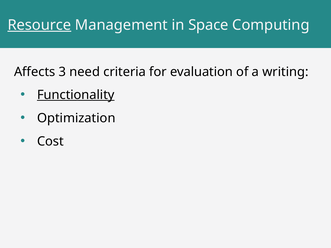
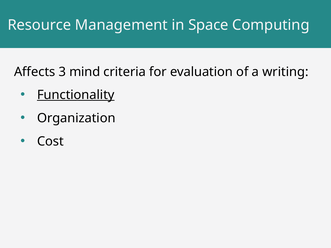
Resource underline: present -> none
need: need -> mind
Optimization: Optimization -> Organization
